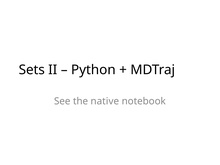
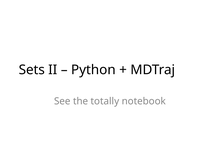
native: native -> totally
